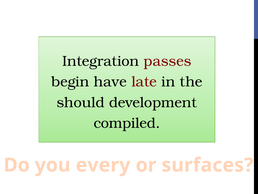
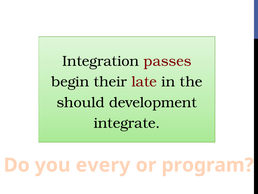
have: have -> their
compiled: compiled -> integrate
surfaces: surfaces -> program
